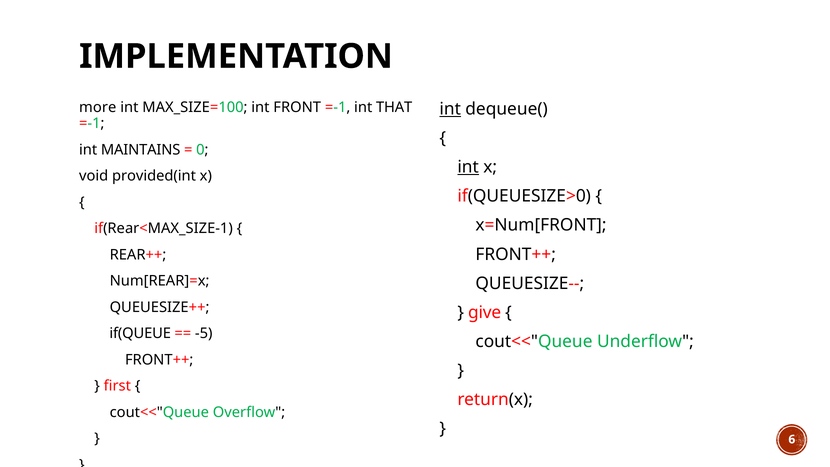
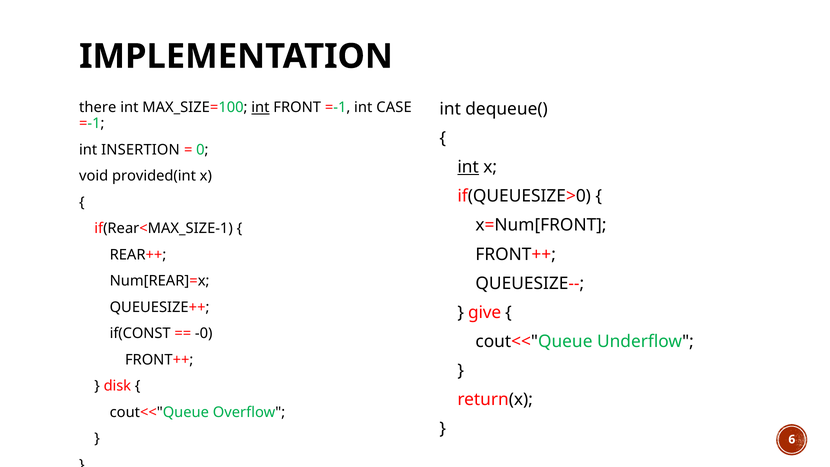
more: more -> there
int at (260, 107) underline: none -> present
THAT: THAT -> CASE
int at (450, 109) underline: present -> none
MAINTAINS: MAINTAINS -> INSERTION
if(QUEUE: if(QUEUE -> if(CONST
-5: -5 -> -0
first: first -> disk
